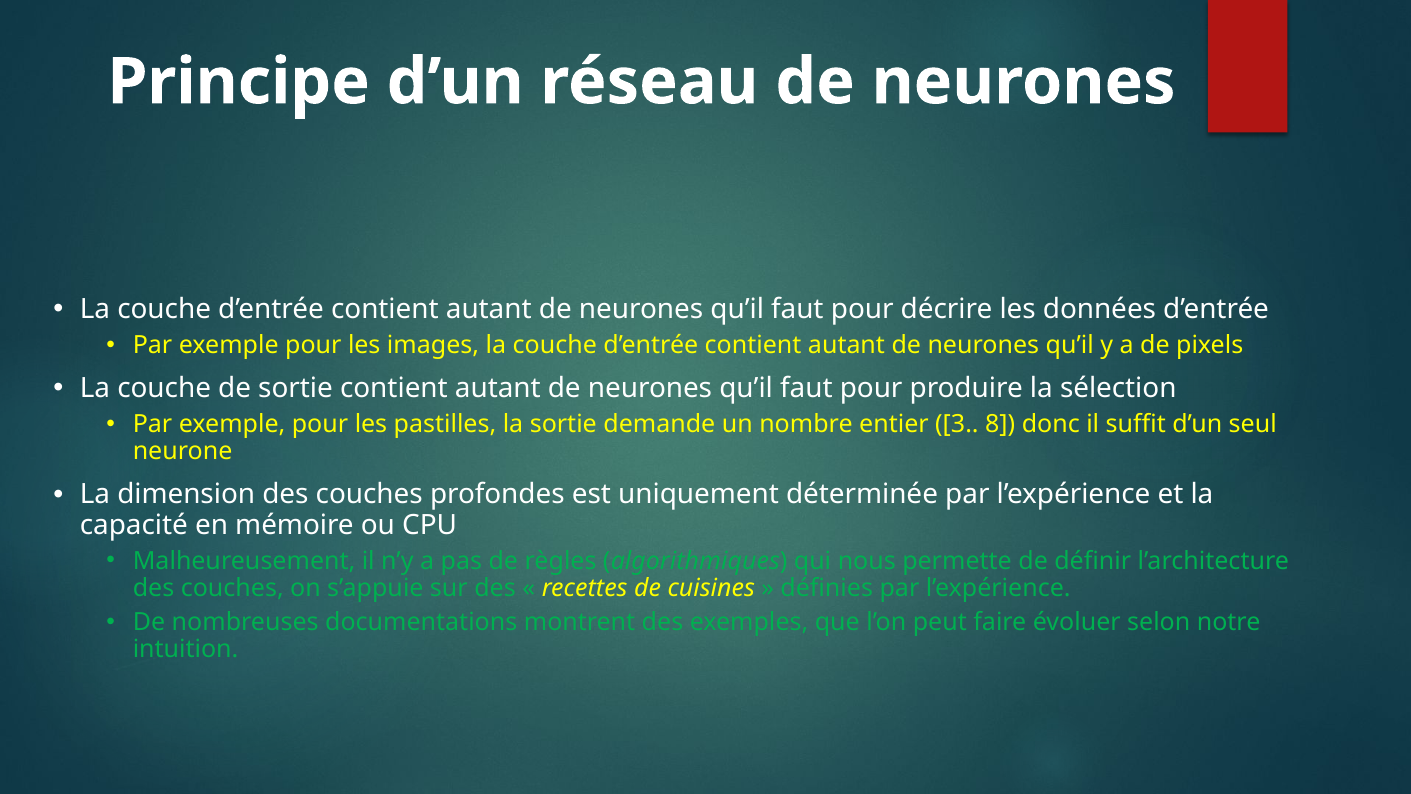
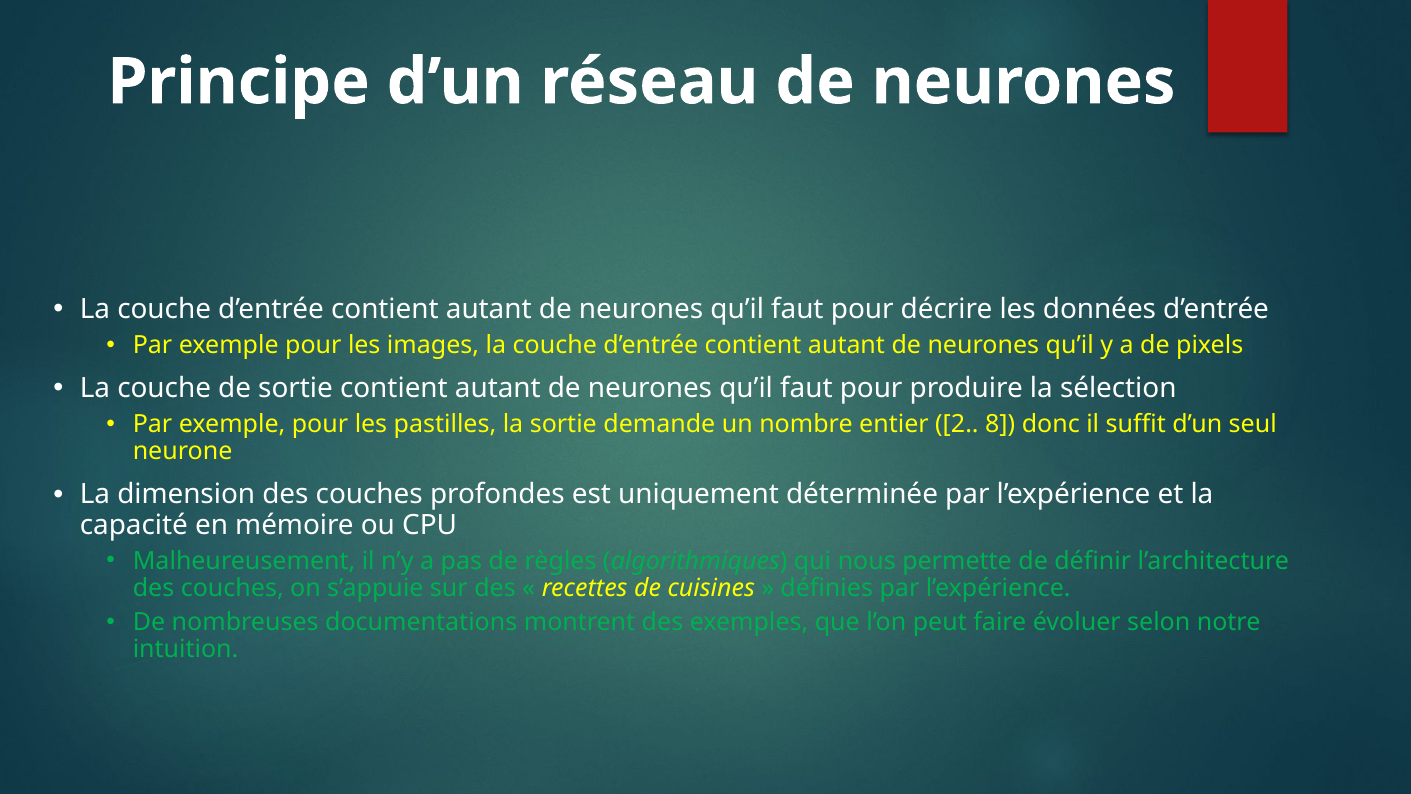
3: 3 -> 2
